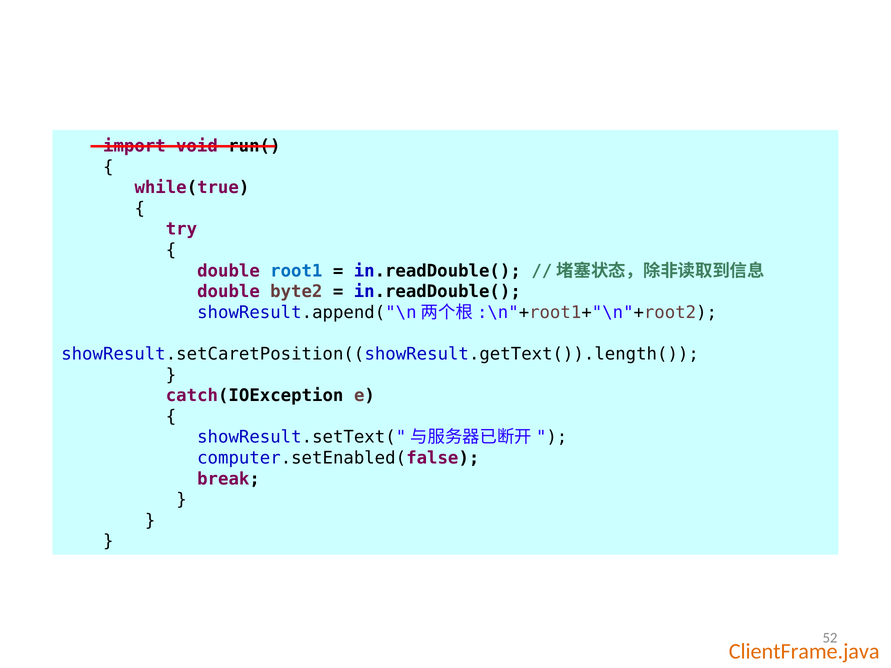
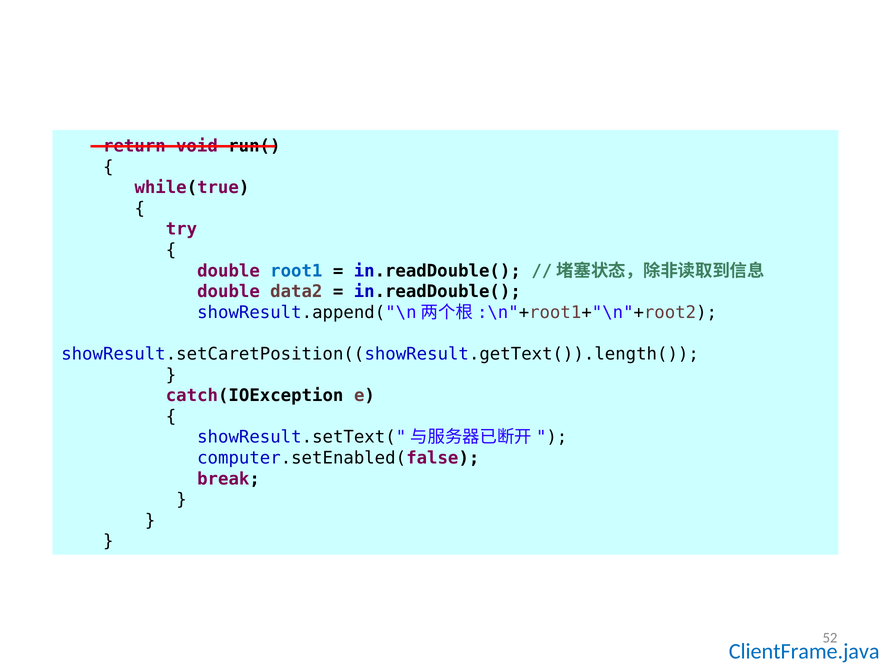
import: import -> return
byte2: byte2 -> data2
ClientFrame.java colour: orange -> blue
